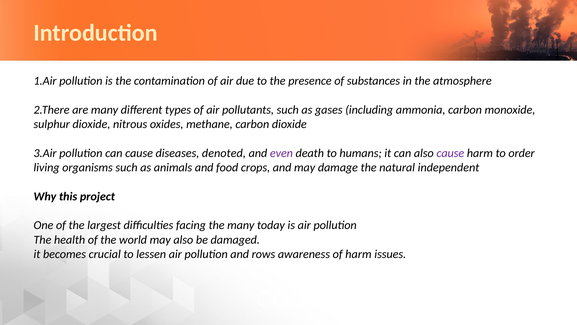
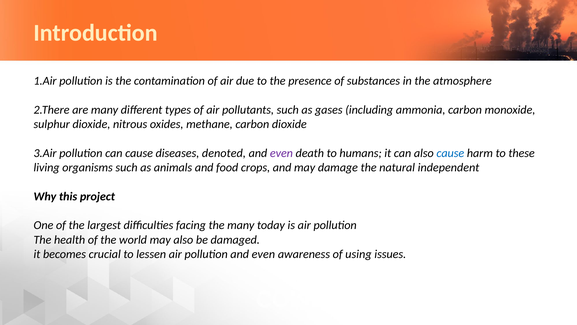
cause at (450, 153) colour: purple -> blue
order: order -> these
pollution and rows: rows -> even
of harm: harm -> using
